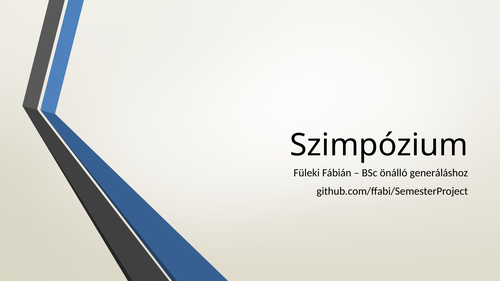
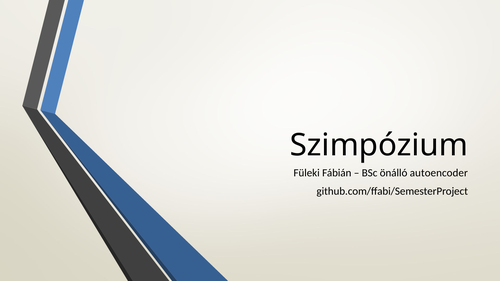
generáláshoz: generáláshoz -> autoencoder
